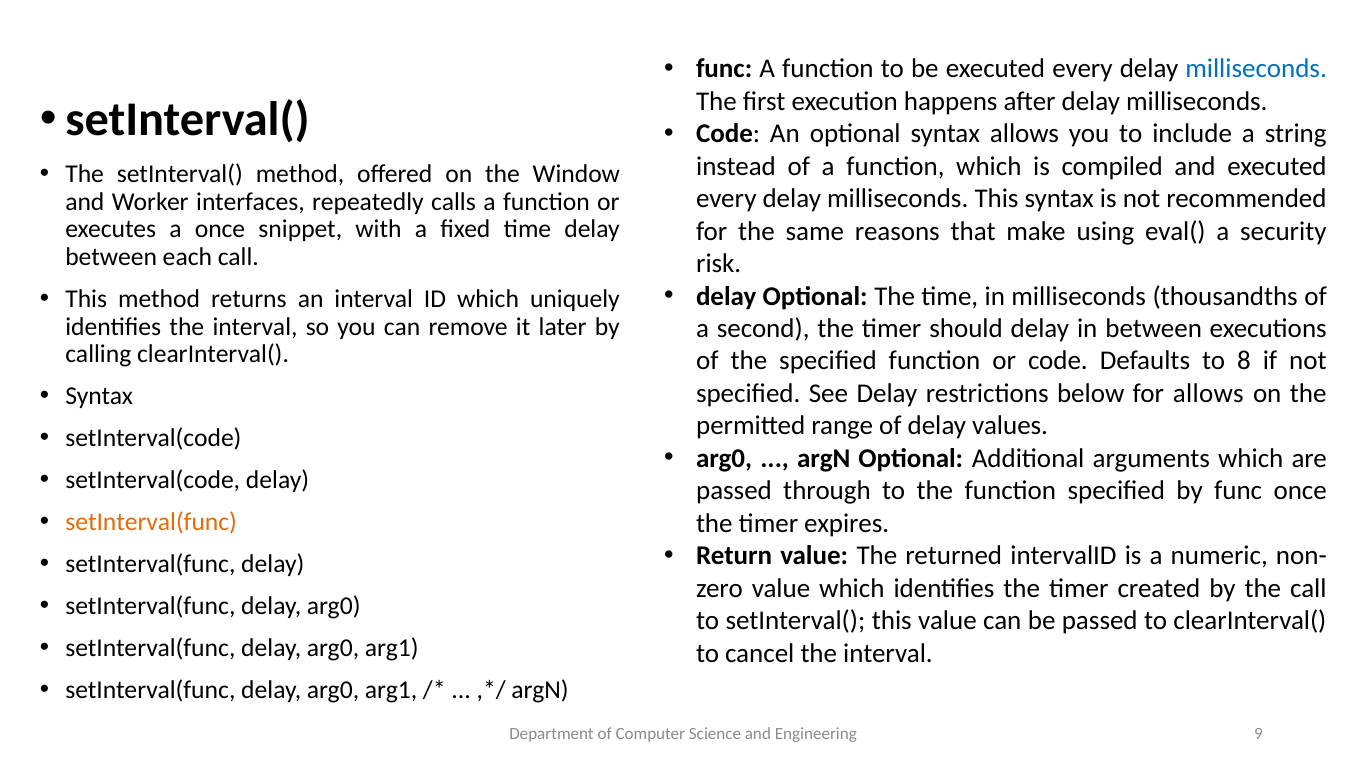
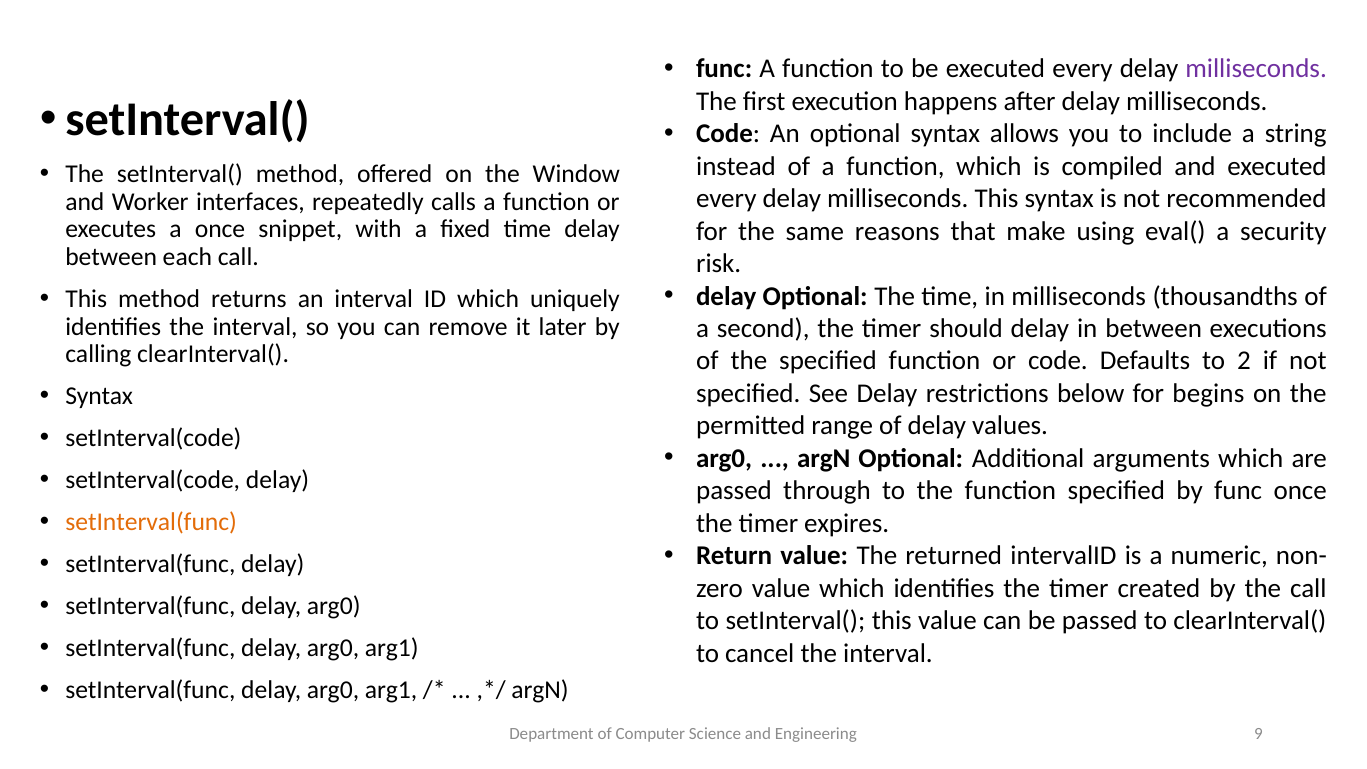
milliseconds at (1256, 69) colour: blue -> purple
8: 8 -> 2
for allows: allows -> begins
